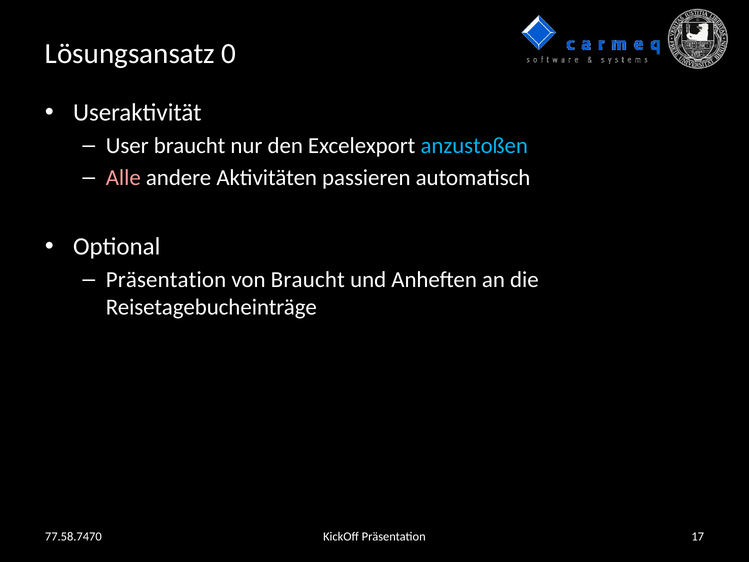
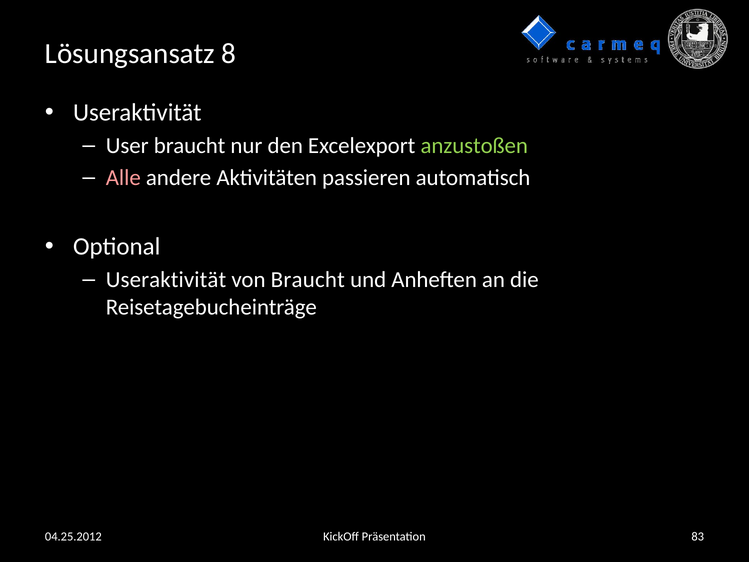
0: 0 -> 8
anzustoßen colour: light blue -> light green
Präsentation at (166, 280): Präsentation -> Useraktivität
17: 17 -> 83
77.58.7470: 77.58.7470 -> 04.25.2012
